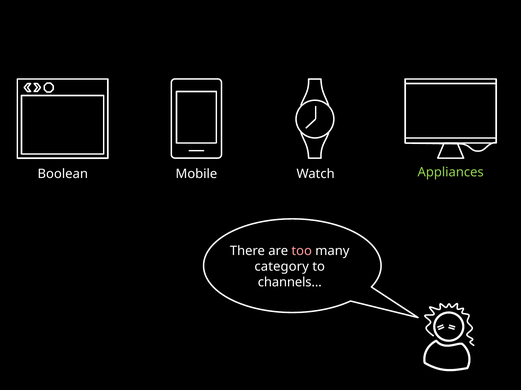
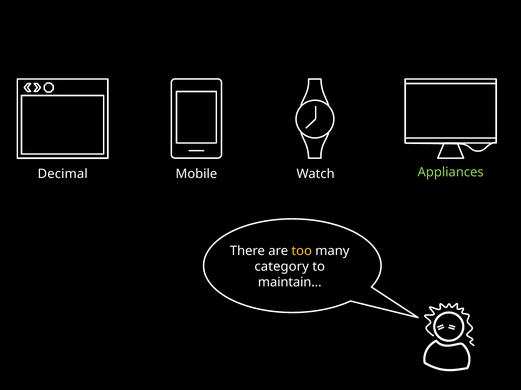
Boolean: Boolean -> Decimal
too colour: pink -> yellow
channels…: channels… -> maintain…
